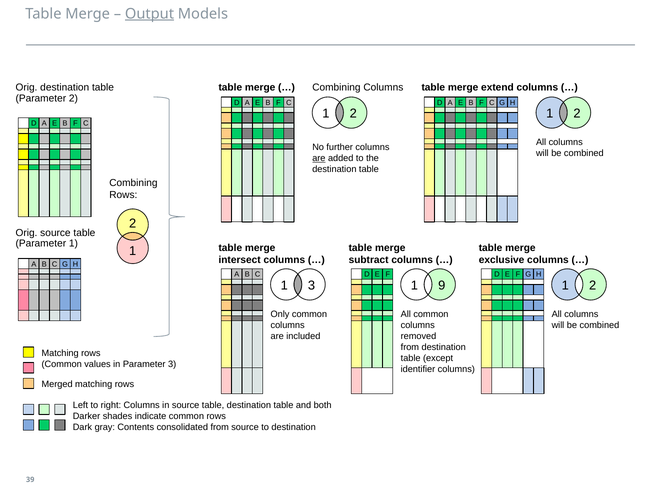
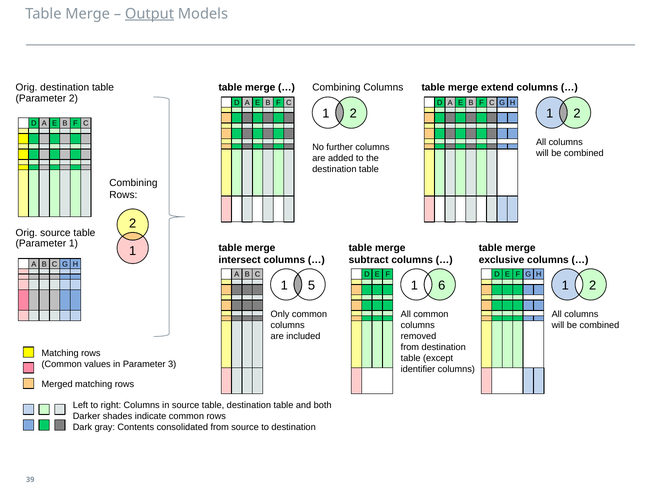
are at (319, 158) underline: present -> none
1 3: 3 -> 5
9: 9 -> 6
